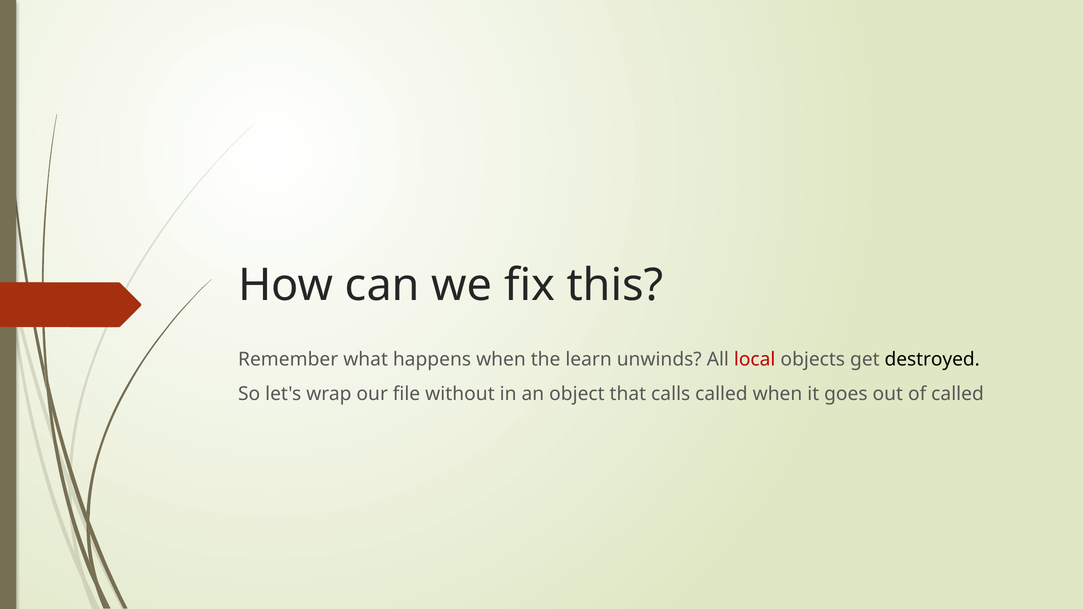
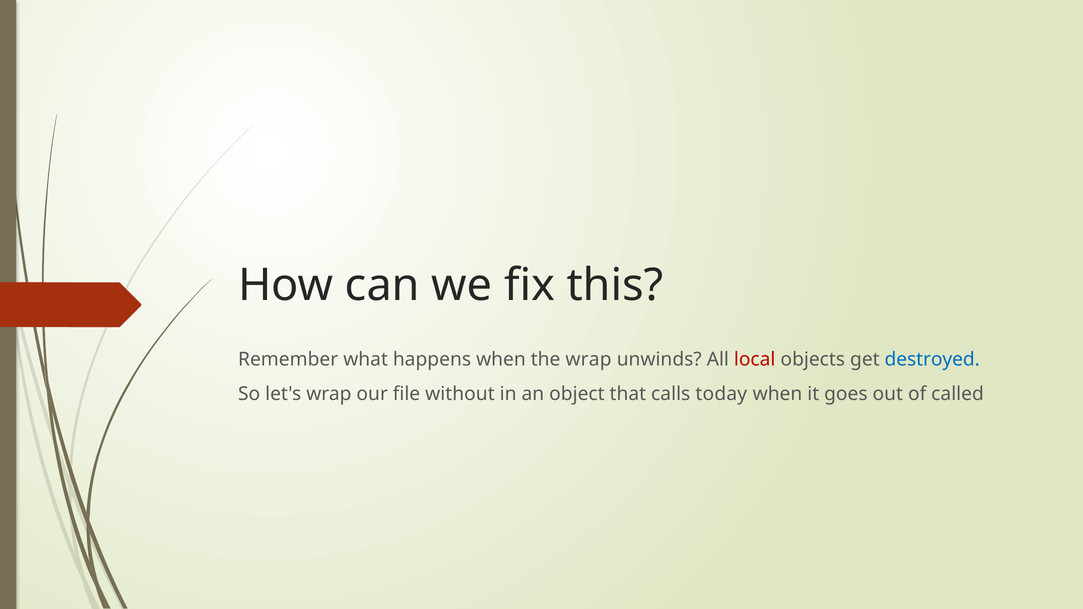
the learn: learn -> wrap
destroyed colour: black -> blue
calls called: called -> today
